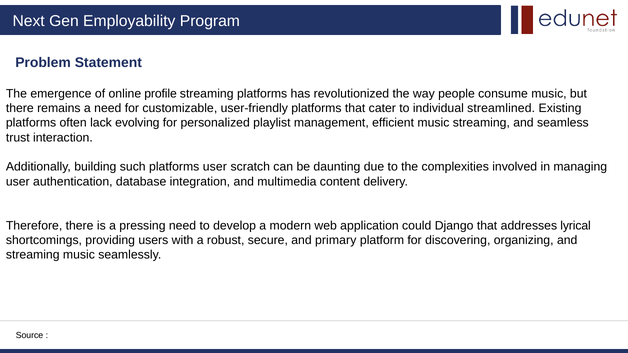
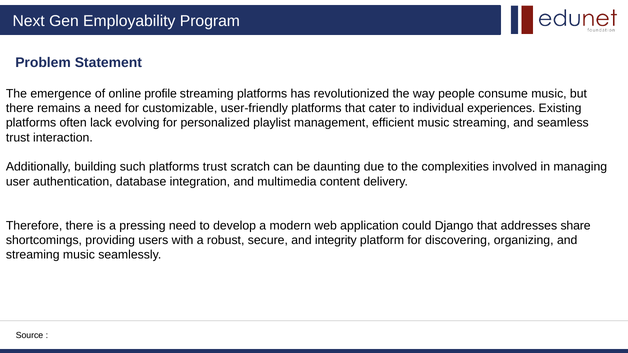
streamlined: streamlined -> experiences
platforms user: user -> trust
lyrical: lyrical -> share
primary: primary -> integrity
